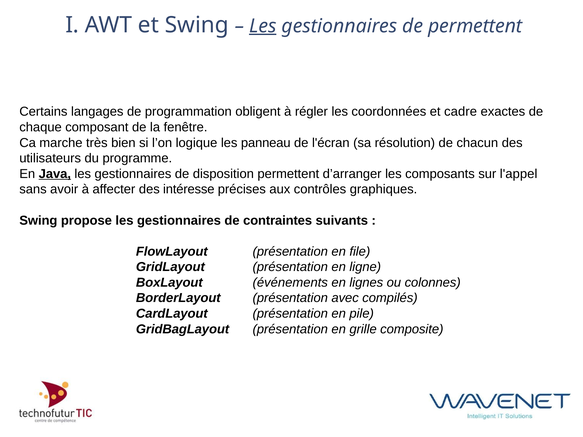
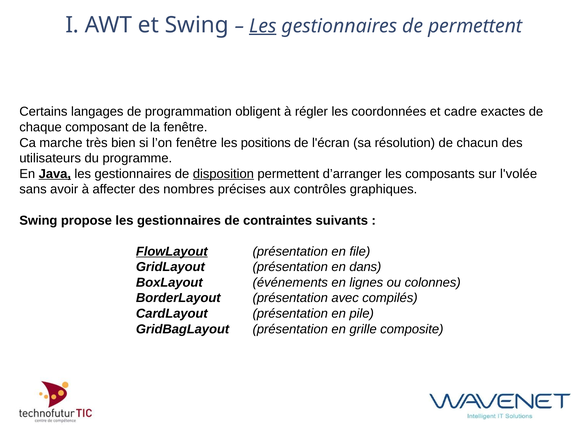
l’on logique: logique -> fenêtre
panneau: panneau -> positions
disposition underline: none -> present
l'appel: l'appel -> l'volée
intéresse: intéresse -> nombres
FlowLayout underline: none -> present
ligne: ligne -> dans
